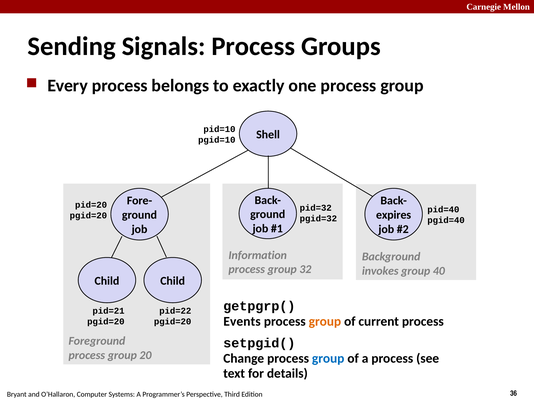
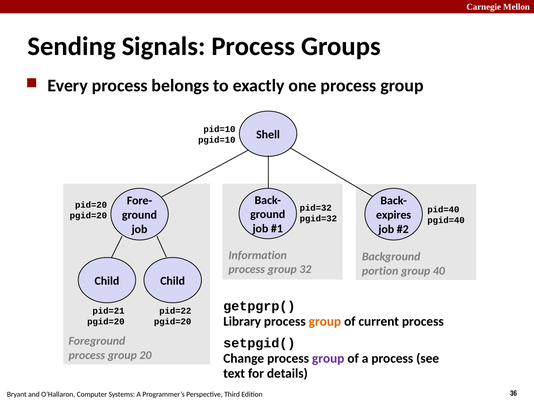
invokes: invokes -> portion
Events: Events -> Library
group at (328, 359) colour: blue -> purple
